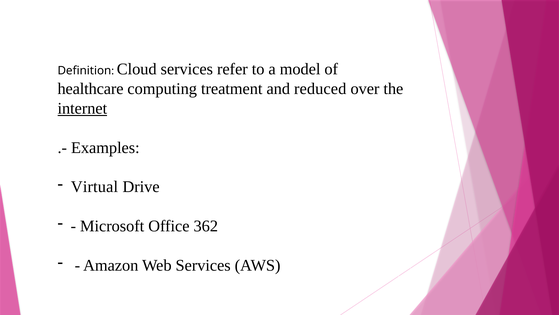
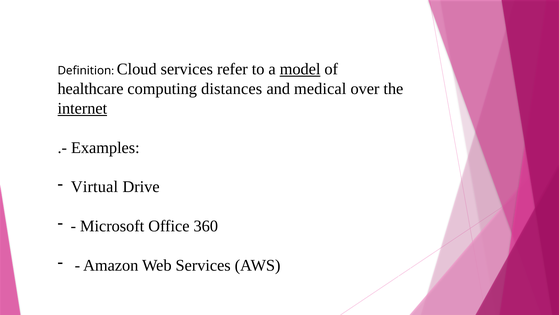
model underline: none -> present
treatment: treatment -> distances
reduced: reduced -> medical
362: 362 -> 360
